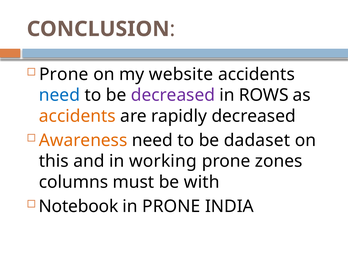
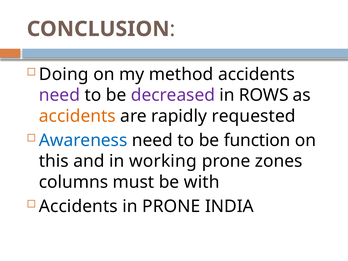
Prone at (64, 74): Prone -> Doing
website: website -> method
need at (59, 95) colour: blue -> purple
rapidly decreased: decreased -> requested
Awareness colour: orange -> blue
dadaset: dadaset -> function
Notebook at (78, 206): Notebook -> Accidents
